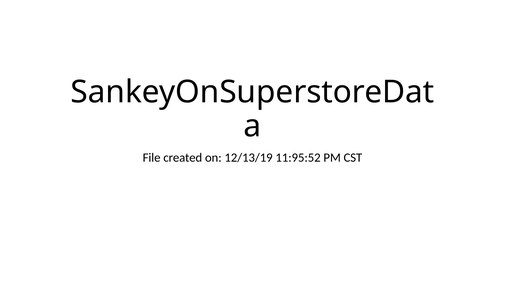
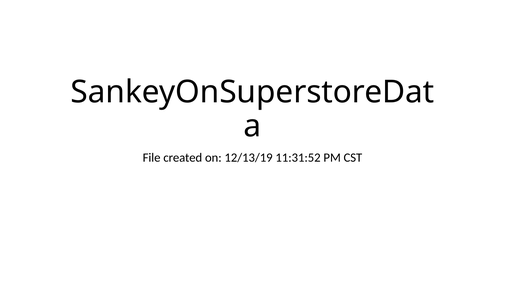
11:95:52: 11:95:52 -> 11:31:52
